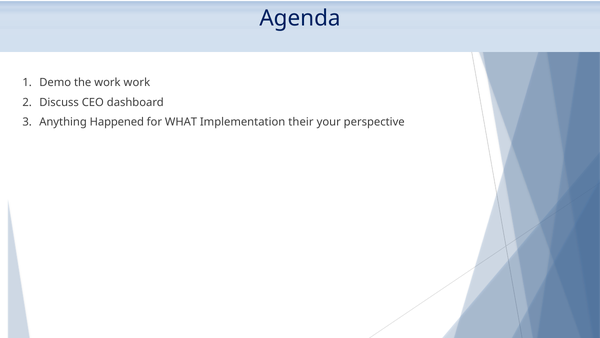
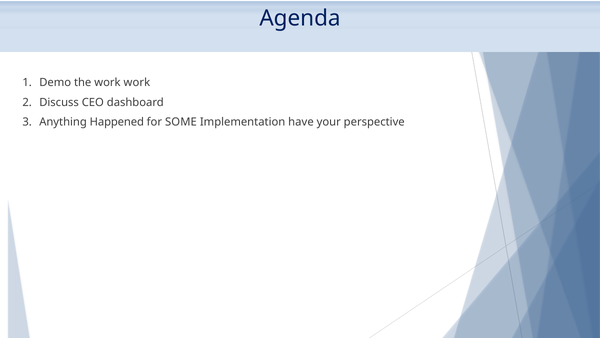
WHAT: WHAT -> SOME
their: their -> have
